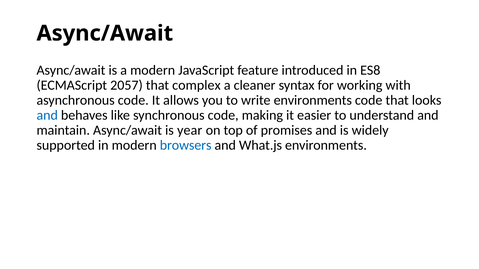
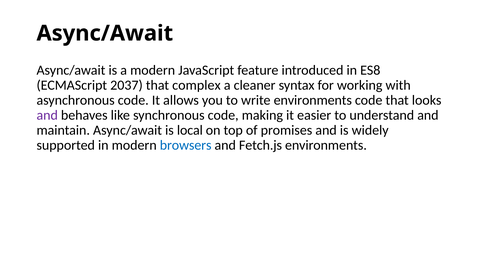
2057: 2057 -> 2037
and at (47, 115) colour: blue -> purple
year: year -> local
What.js: What.js -> Fetch.js
